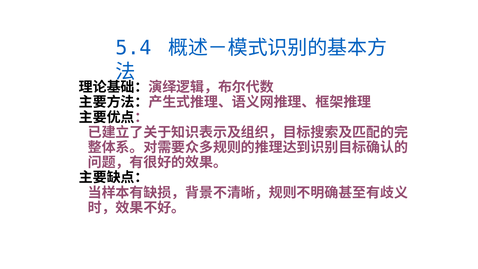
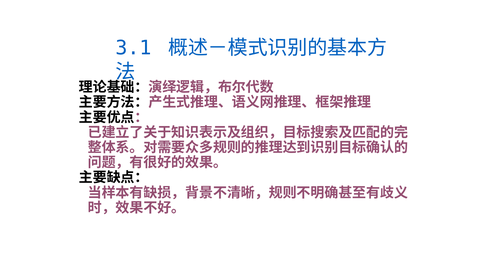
5.4: 5.4 -> 3.1
